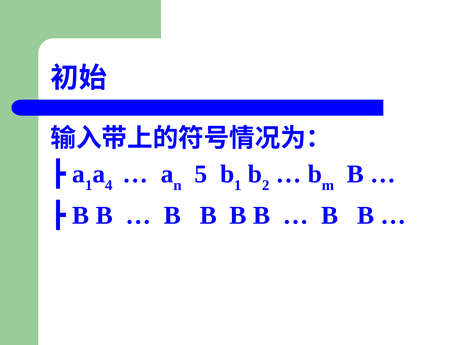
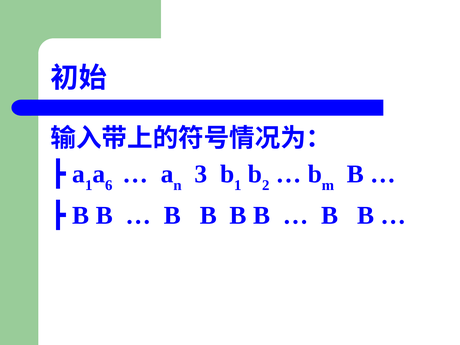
4: 4 -> 6
5: 5 -> 3
